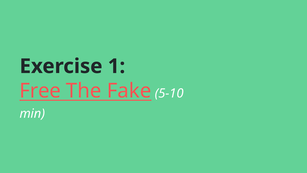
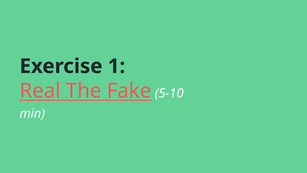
Free: Free -> Real
